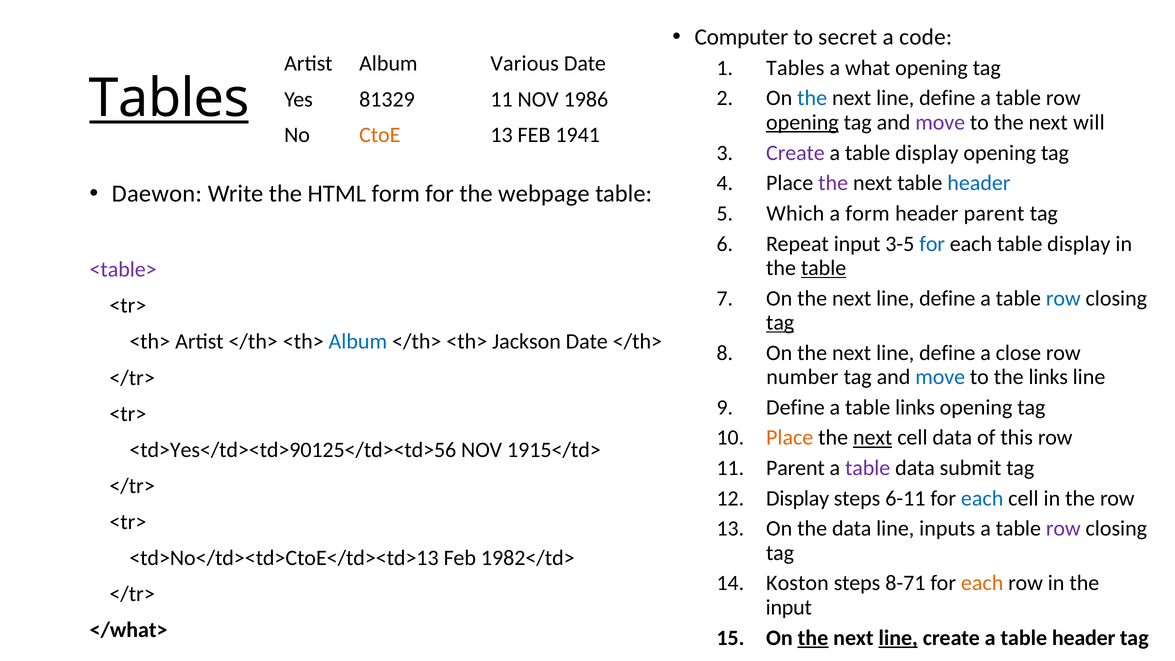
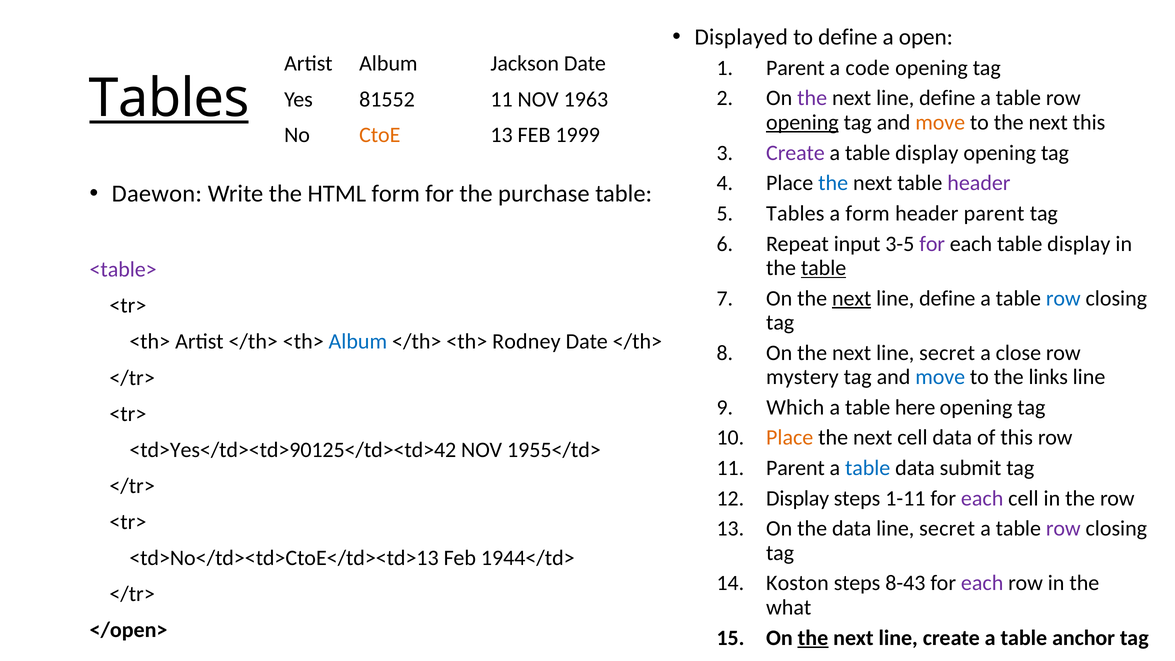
Computer: Computer -> Displayed
to secret: secret -> define
code: code -> open
Various: Various -> Jackson
Tables at (795, 68): Tables -> Parent
what: what -> code
the at (812, 98) colour: blue -> purple
81329: 81329 -> 81552
1986: 1986 -> 1963
move at (940, 122) colour: purple -> orange
next will: will -> this
1941: 1941 -> 1999
the at (833, 183) colour: purple -> blue
header at (979, 183) colour: blue -> purple
webpage: webpage -> purchase
Which at (795, 213): Which -> Tables
for at (932, 244) colour: blue -> purple
next at (852, 298) underline: none -> present
tag at (780, 322) underline: present -> none
Jackson: Jackson -> Rodney
define at (947, 353): define -> secret
number: number -> mystery
Define at (795, 407): Define -> Which
table links: links -> here
next at (873, 438) underline: present -> none
<td>Yes</td><td>90125</td><td>56: <td>Yes</td><td>90125</td><td>56 -> <td>Yes</td><td>90125</td><td>42
1915</td>: 1915</td> -> 1955</td>
table at (868, 468) colour: purple -> blue
6-11: 6-11 -> 1-11
each at (982, 498) colour: blue -> purple
inputs at (947, 529): inputs -> secret
1982</td>: 1982</td> -> 1944</td>
8-71: 8-71 -> 8-43
each at (982, 583) colour: orange -> purple
input at (789, 607): input -> what
</what>: </what> -> </open>
line at (898, 638) underline: present -> none
a table header: header -> anchor
